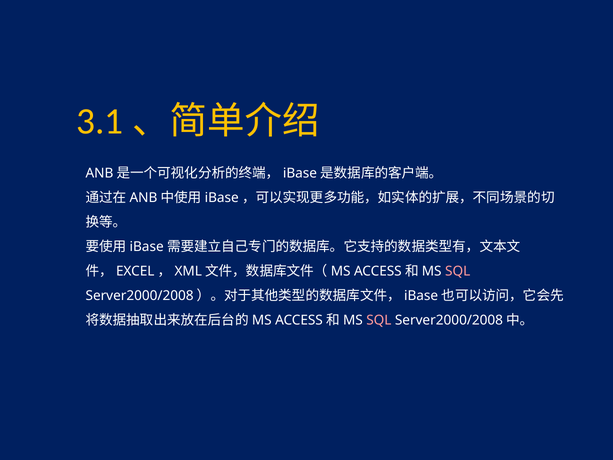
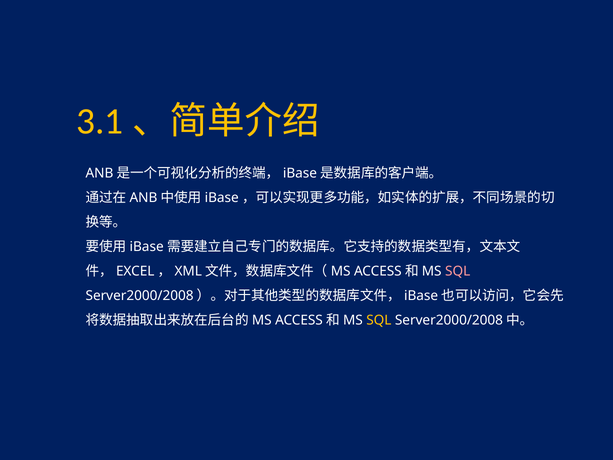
SQL at (379, 320) colour: pink -> yellow
